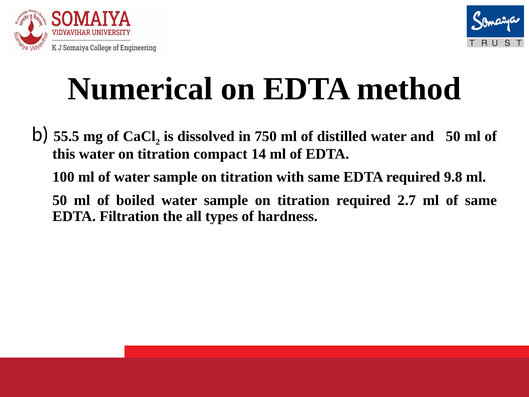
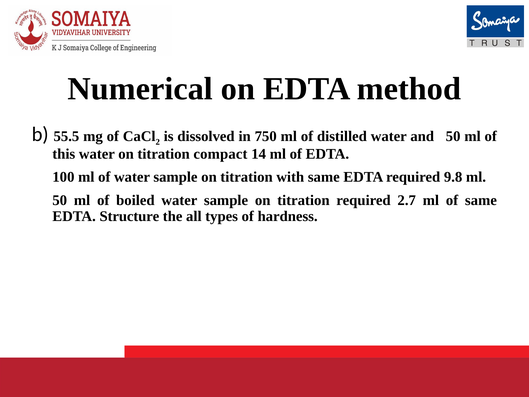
Filtration: Filtration -> Structure
